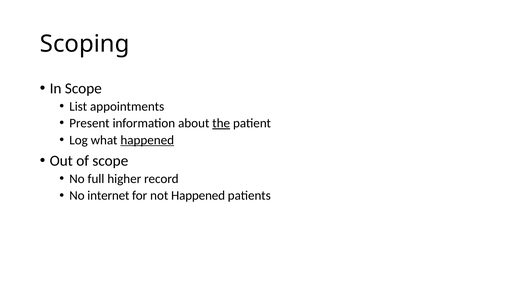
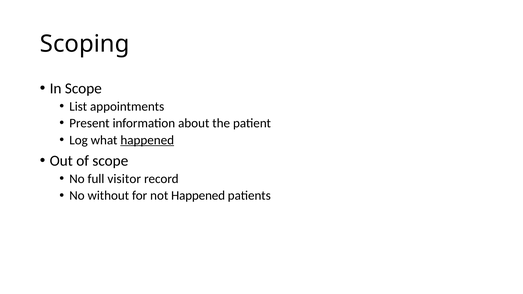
the underline: present -> none
higher: higher -> visitor
internet: internet -> without
